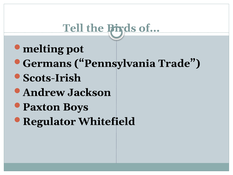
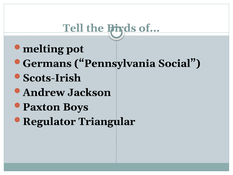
Trade: Trade -> Social
Whitefield: Whitefield -> Triangular
